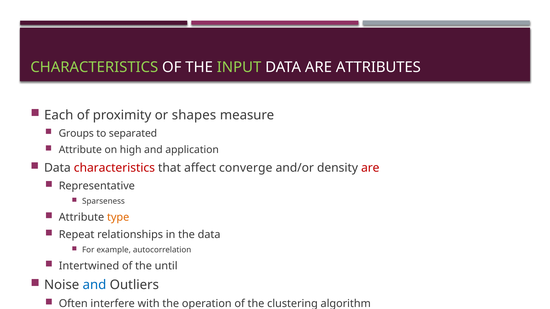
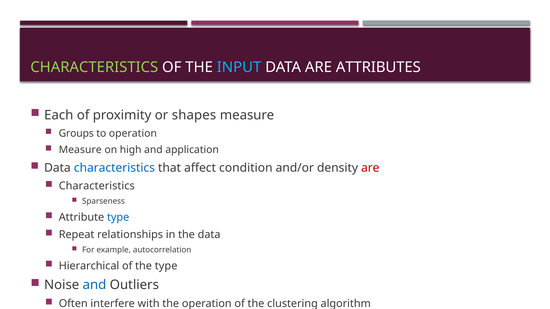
INPUT colour: light green -> light blue
to separated: separated -> operation
Attribute at (80, 150): Attribute -> Measure
characteristics at (114, 168) colour: red -> blue
converge: converge -> condition
Representative at (97, 186): Representative -> Characteristics
type at (118, 217) colour: orange -> blue
Intertwined: Intertwined -> Hierarchical
the until: until -> type
